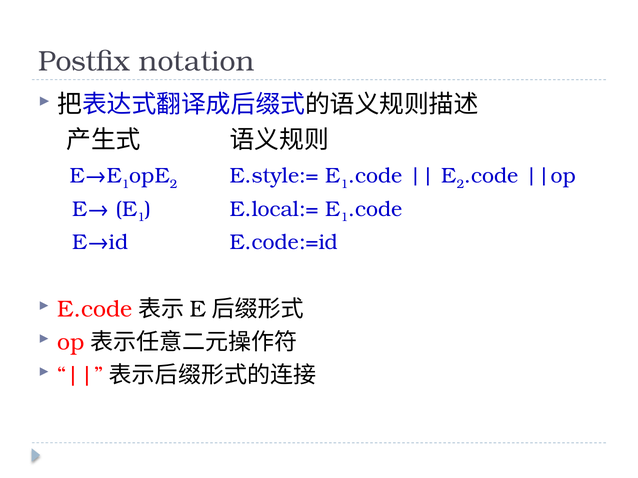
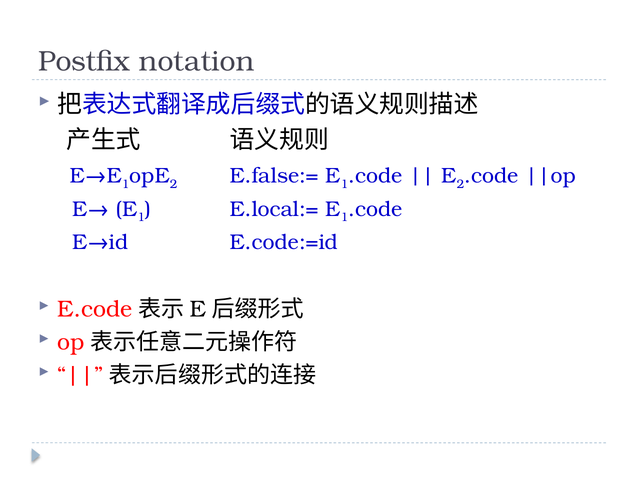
E.style:=: E.style:= -> E.false:=
